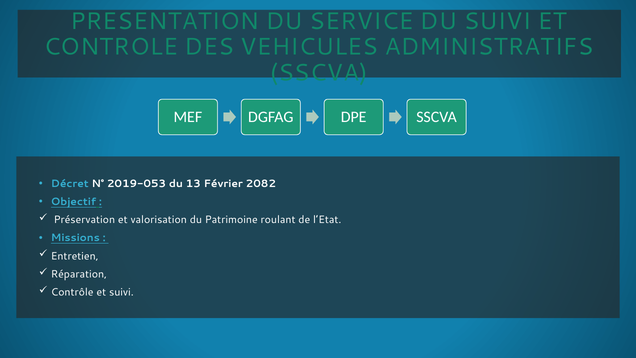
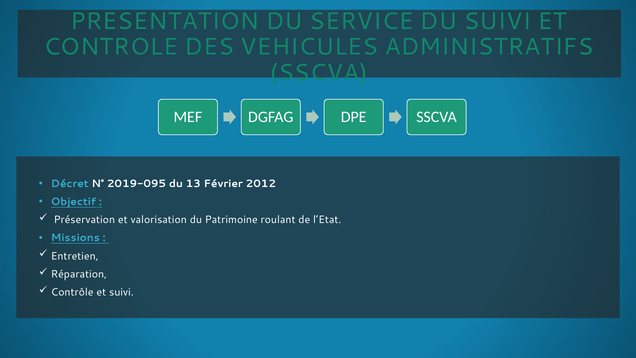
2019-053: 2019-053 -> 2019-095
2082: 2082 -> 2012
